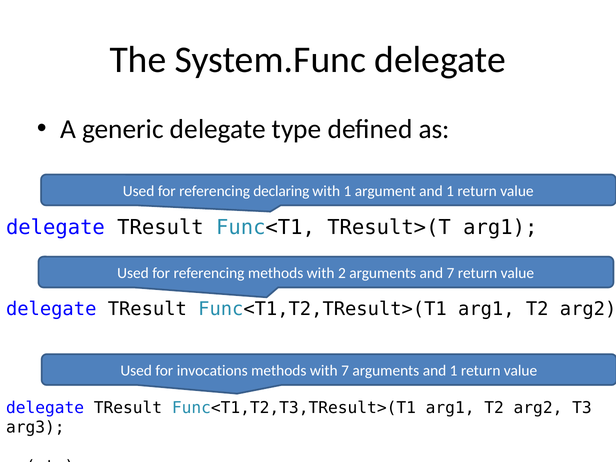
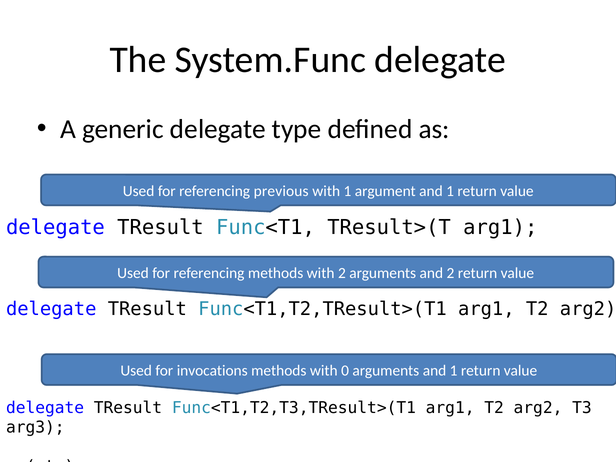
declaring: declaring -> previous
and 7: 7 -> 2
with 7: 7 -> 0
